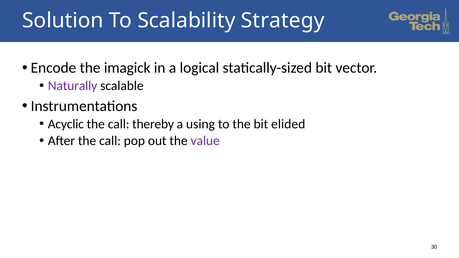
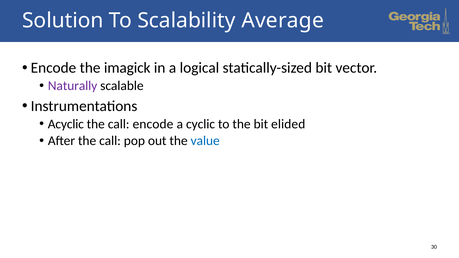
Strategy: Strategy -> Average
call thereby: thereby -> encode
using: using -> cyclic
value colour: purple -> blue
